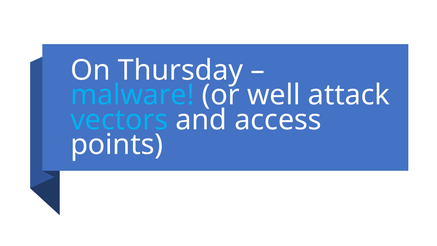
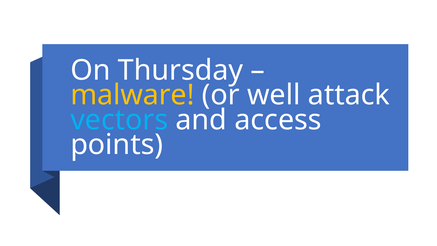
malware colour: light blue -> yellow
